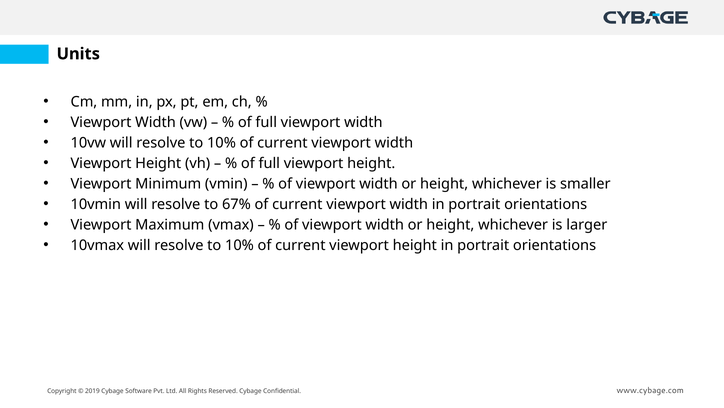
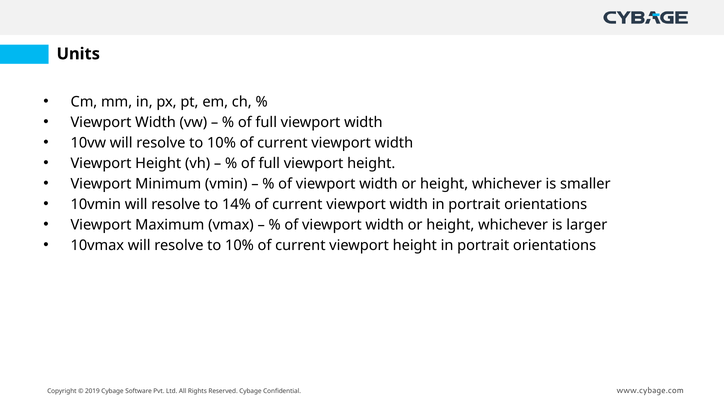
67%: 67% -> 14%
